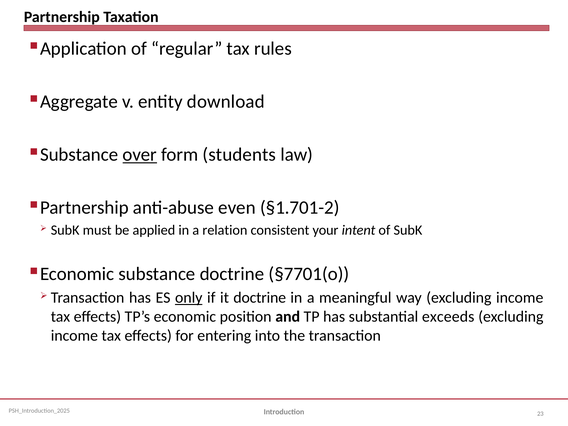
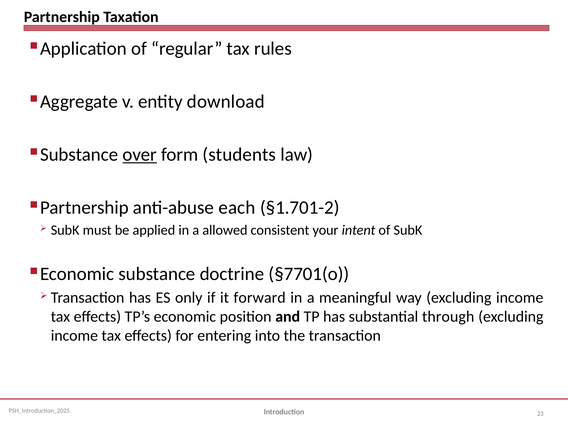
even: even -> each
relation: relation -> allowed
only underline: present -> none
it doctrine: doctrine -> forward
exceeds: exceeds -> through
